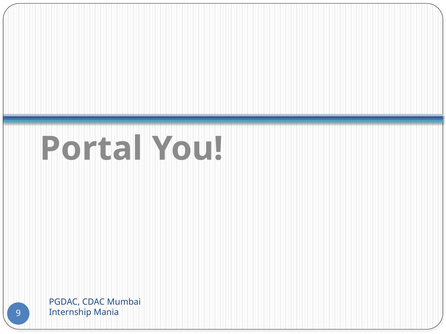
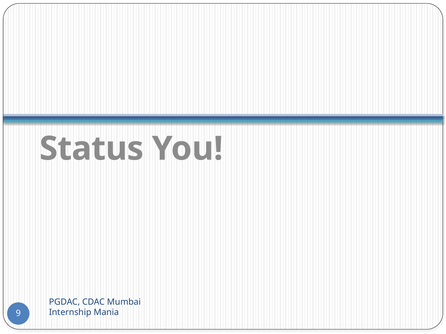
Portal: Portal -> Status
